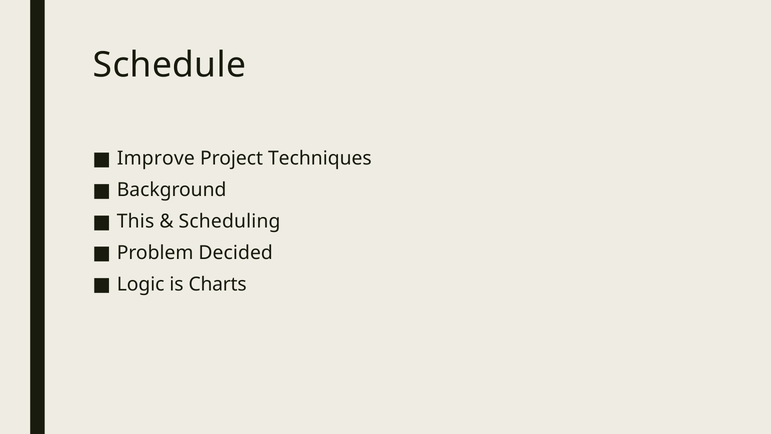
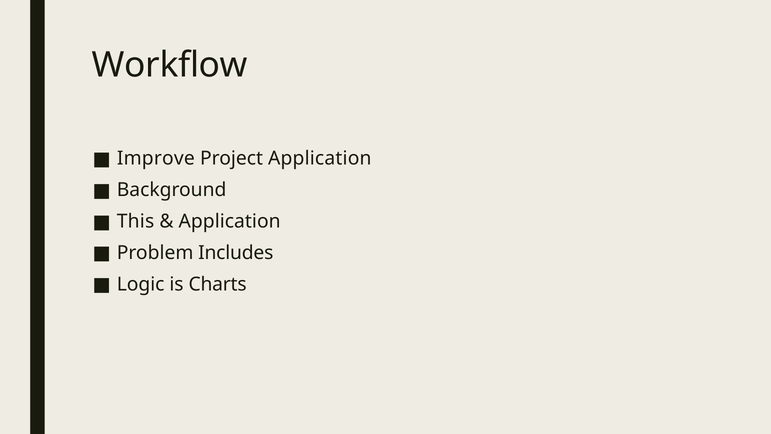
Schedule: Schedule -> Workflow
Project Techniques: Techniques -> Application
Scheduling at (230, 221): Scheduling -> Application
Decided: Decided -> Includes
